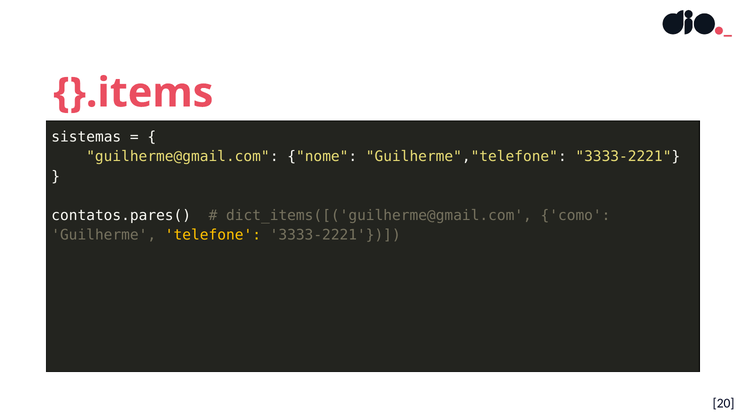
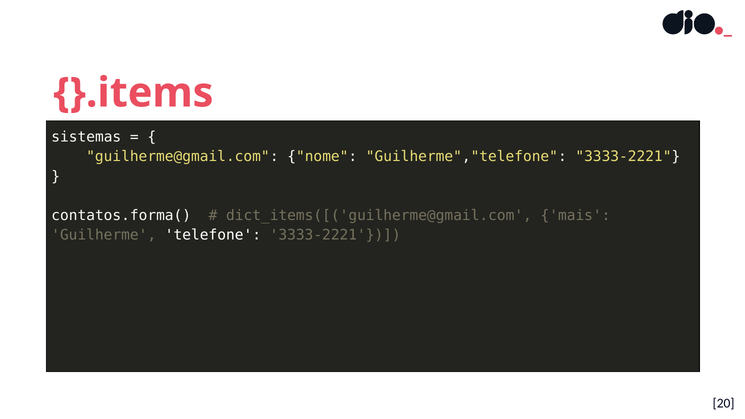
contatos.pares(: contatos.pares( -> contatos.forma(
como: como -> mais
telefone colour: yellow -> white
